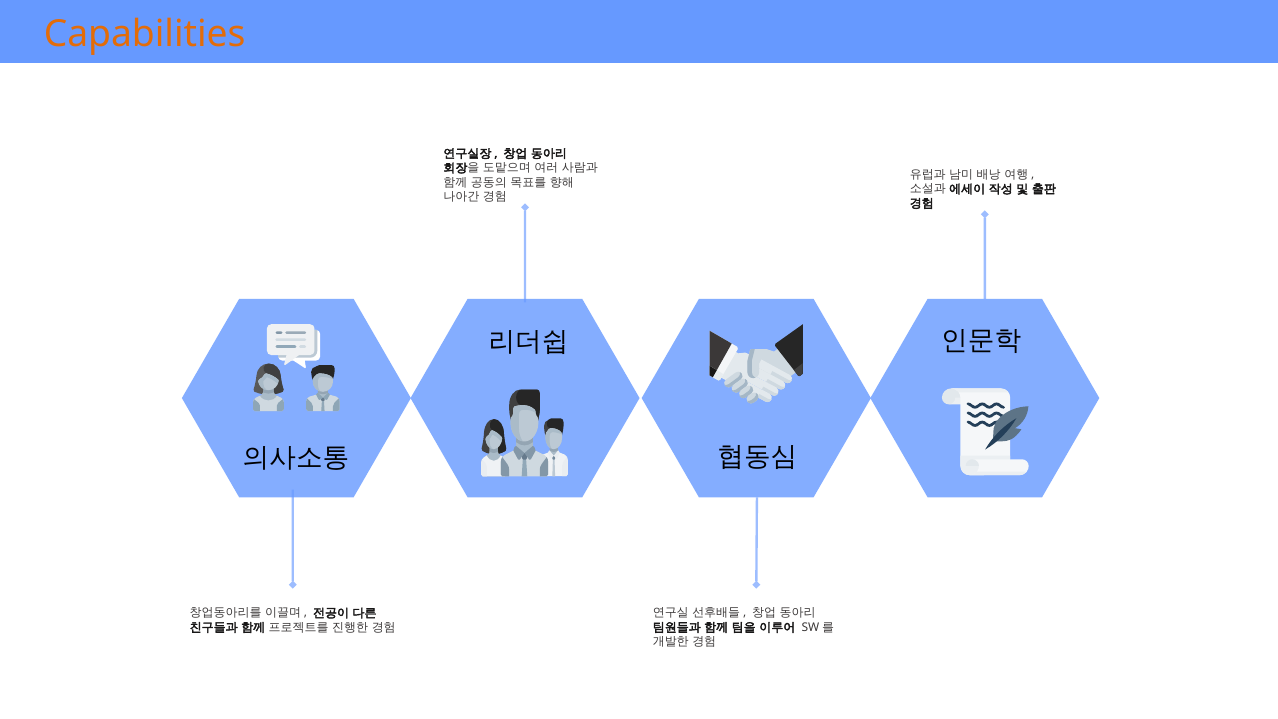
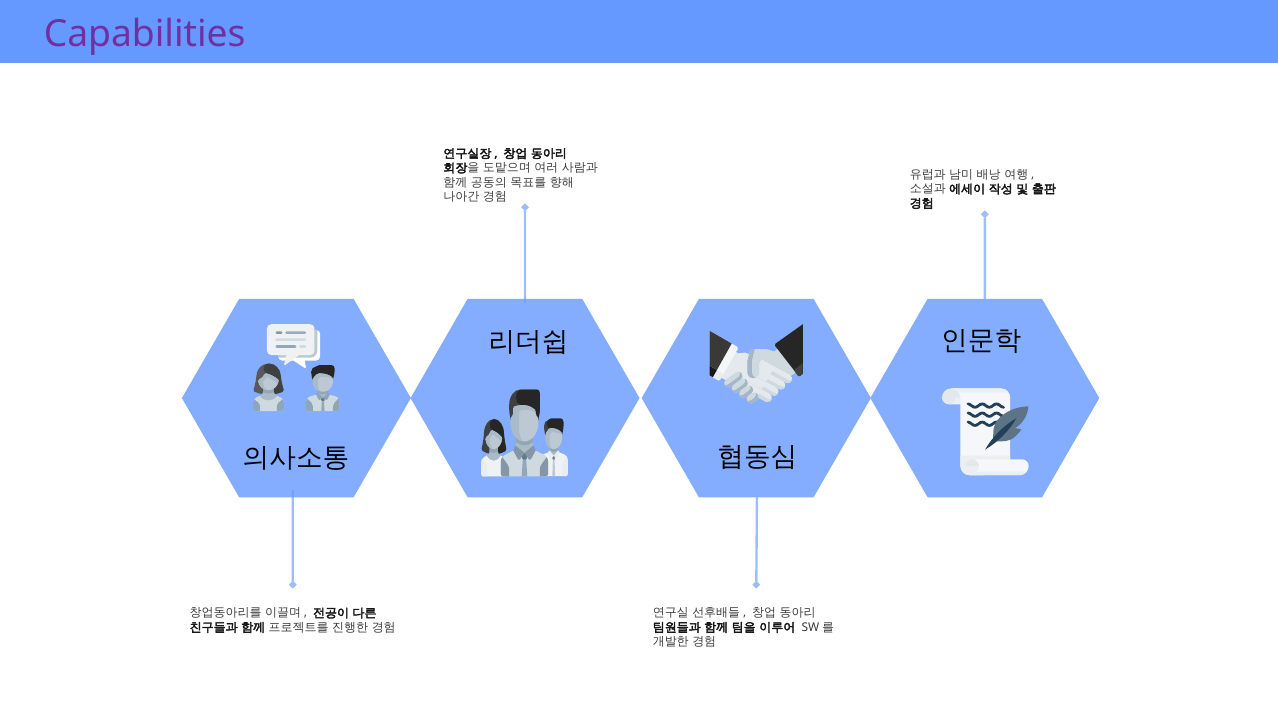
Capabilities colour: orange -> purple
